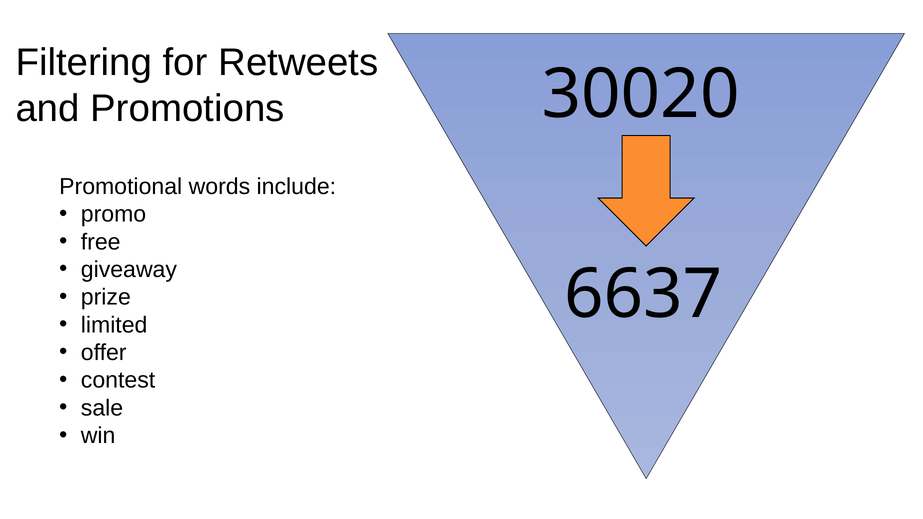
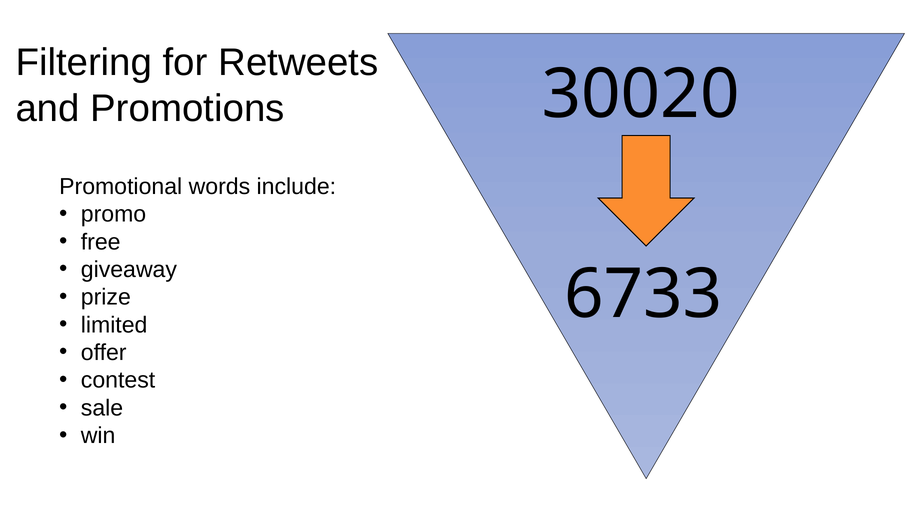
6637: 6637 -> 6733
